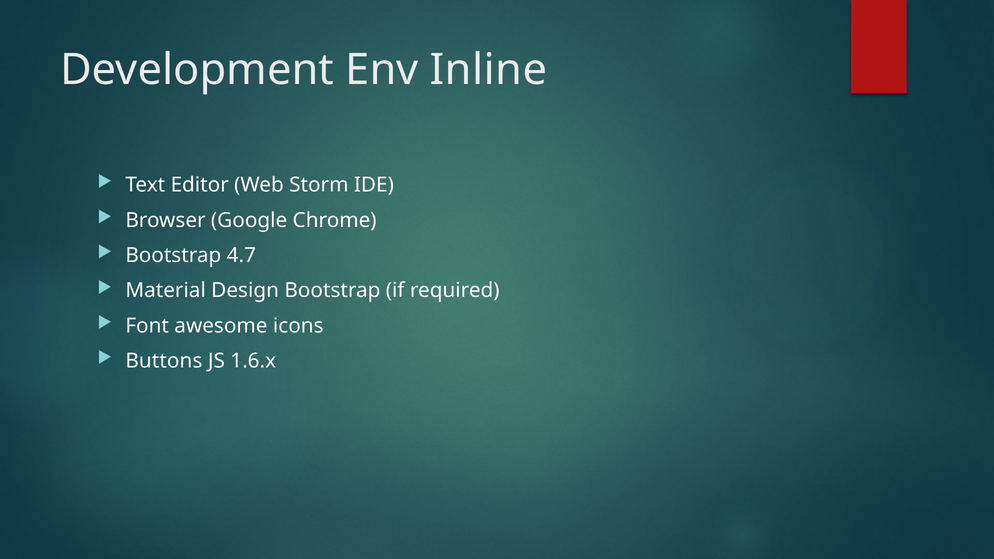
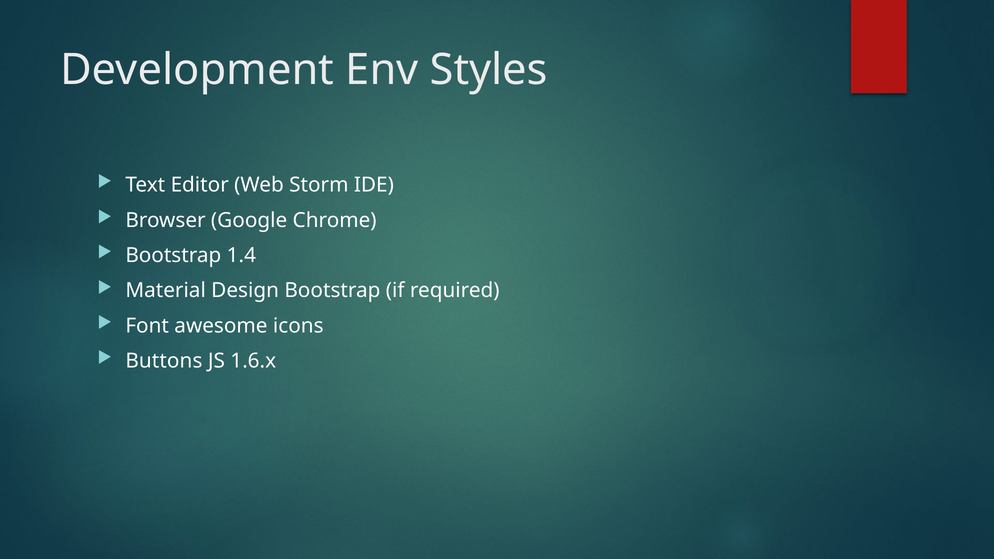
Inline: Inline -> Styles
4.7: 4.7 -> 1.4
